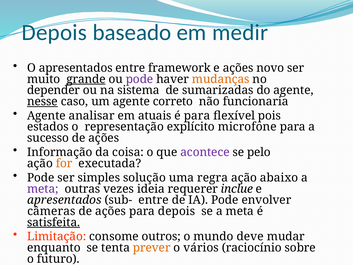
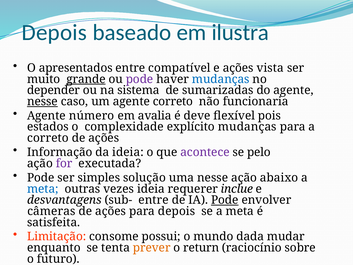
medir: medir -> ilustra
framework: framework -> compatível
novo: novo -> vista
mudanças at (221, 79) colour: orange -> blue
analisar: analisar -> número
atuais: atuais -> avalia
é para: para -> deve
representação: representação -> complexidade
explícito microfone: microfone -> mudanças
sucesso at (48, 138): sucesso -> correto
da coisa: coisa -> ideia
for colour: orange -> purple
uma regra: regra -> nesse
meta at (43, 189) colour: purple -> blue
apresentados at (64, 200): apresentados -> desvantagens
Pode at (225, 200) underline: none -> present
satisfeita underline: present -> none
outros: outros -> possui
deve: deve -> dada
vários: vários -> return
